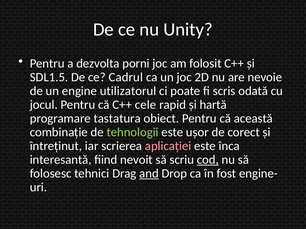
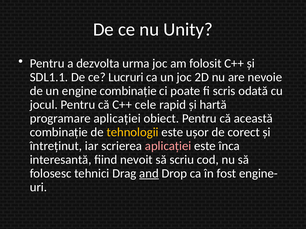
porni: porni -> urma
SDL1.5: SDL1.5 -> SDL1.1
Cadrul: Cadrul -> Lucruri
engine utilizatorul: utilizatorul -> combinație
programare tastatura: tastatura -> aplicației
tehnologii colour: light green -> yellow
cod underline: present -> none
